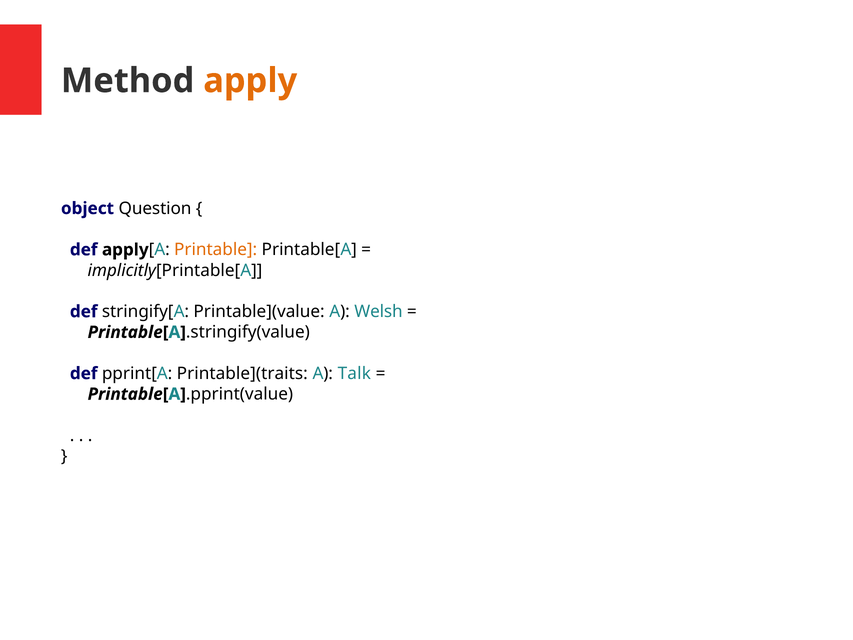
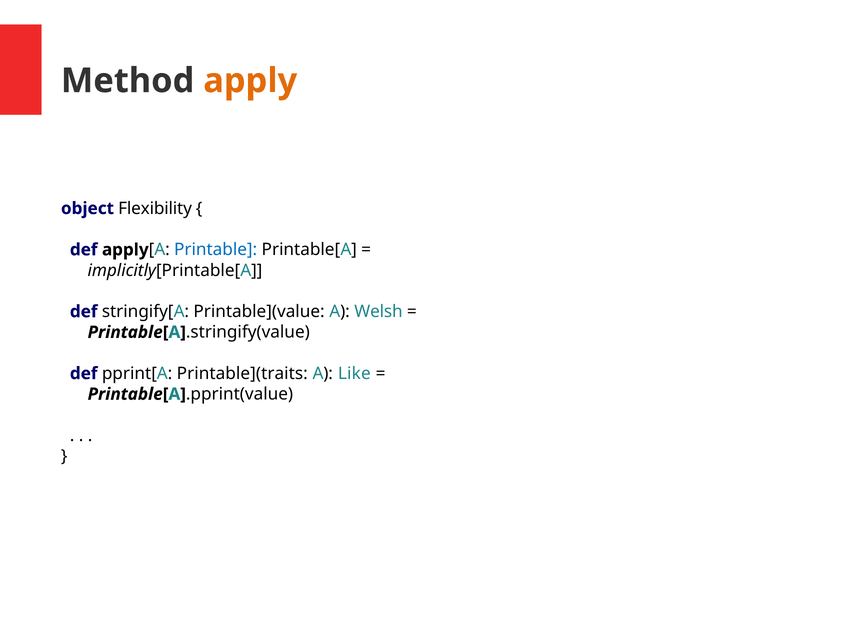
Question: Question -> Flexibility
Printable colour: orange -> blue
Talk: Talk -> Like
